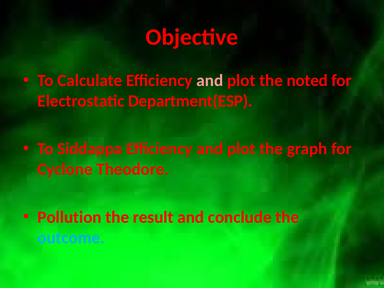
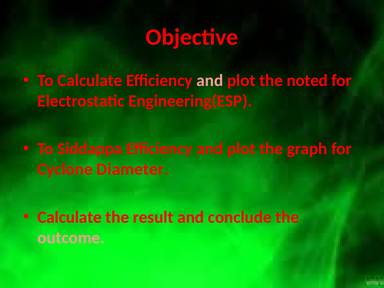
Department(ESP: Department(ESP -> Engineering(ESP
Theodore: Theodore -> Diameter
Pollution at (70, 217): Pollution -> Calculate
outcome colour: light blue -> pink
